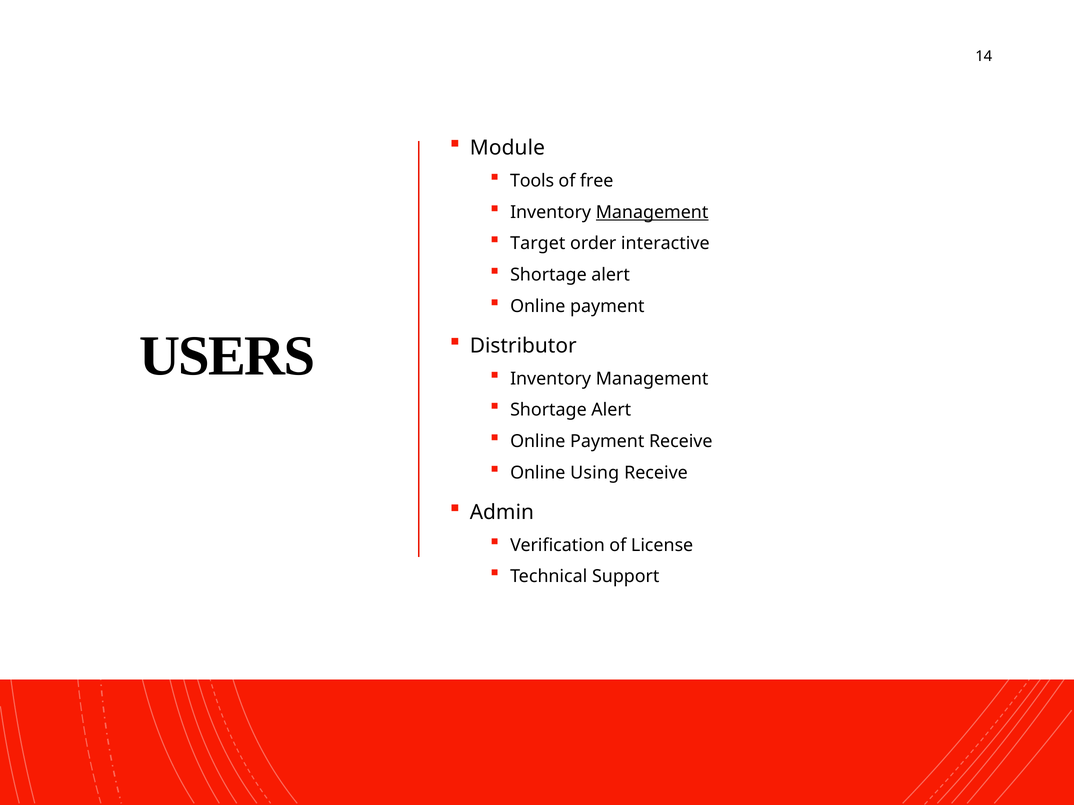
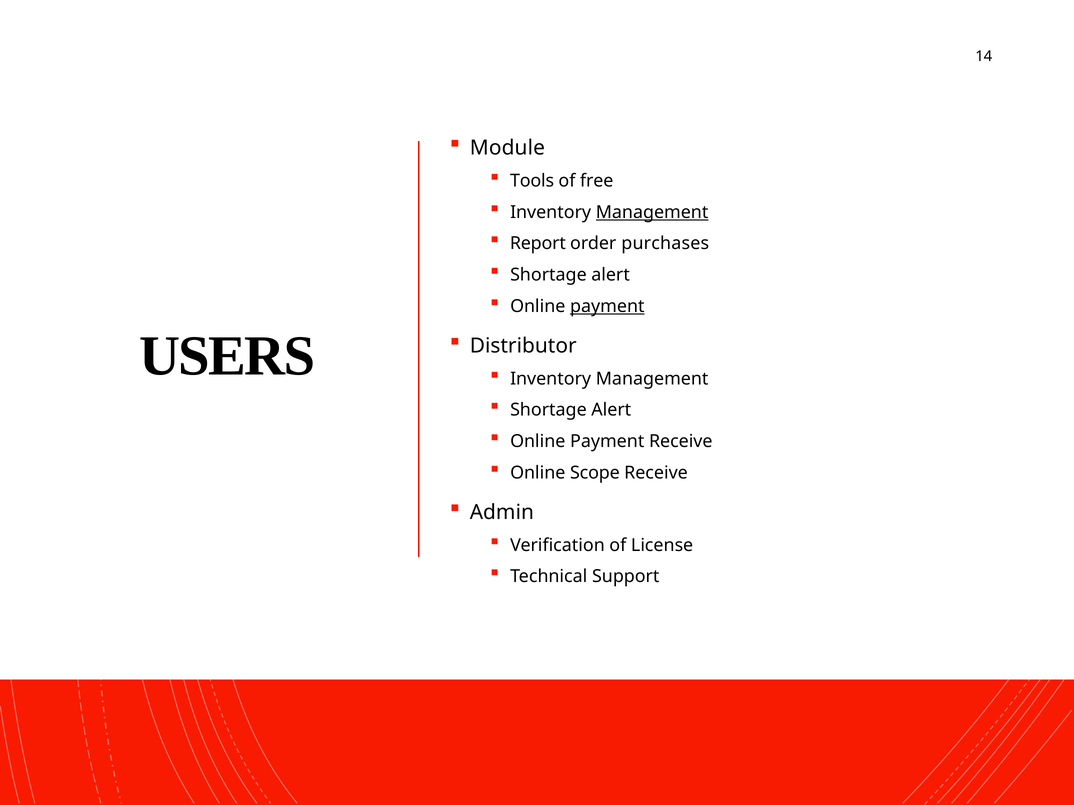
Target: Target -> Report
interactive: interactive -> purchases
payment at (607, 306) underline: none -> present
Using: Using -> Scope
